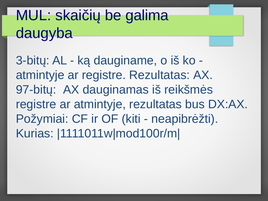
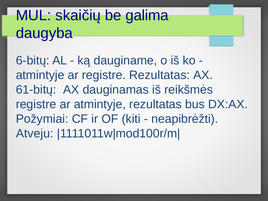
3-bitų: 3-bitų -> 6-bitų
97-bitų: 97-bitų -> 61-bitų
Kurias: Kurias -> Atveju
